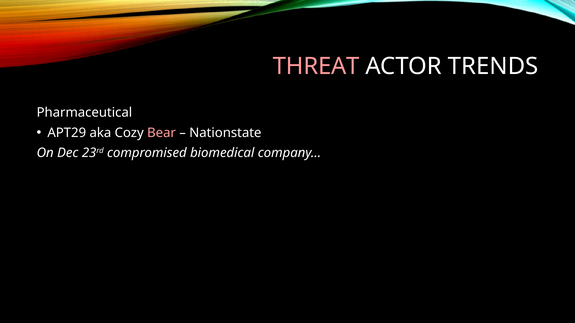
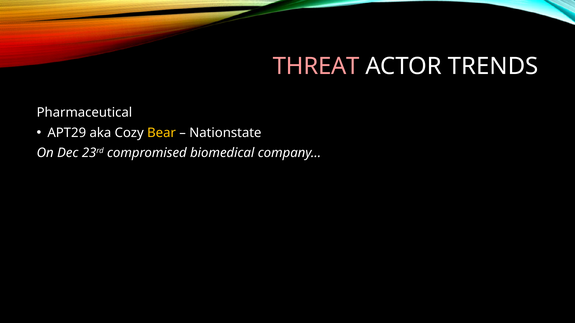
Bear colour: pink -> yellow
